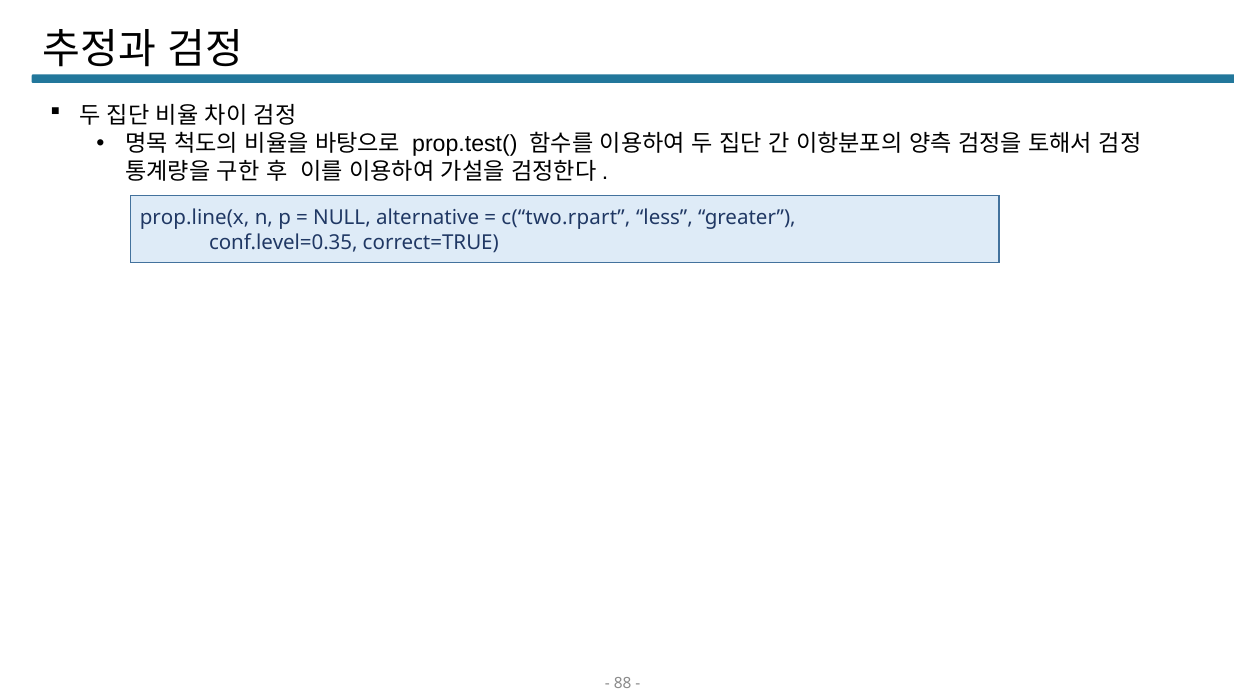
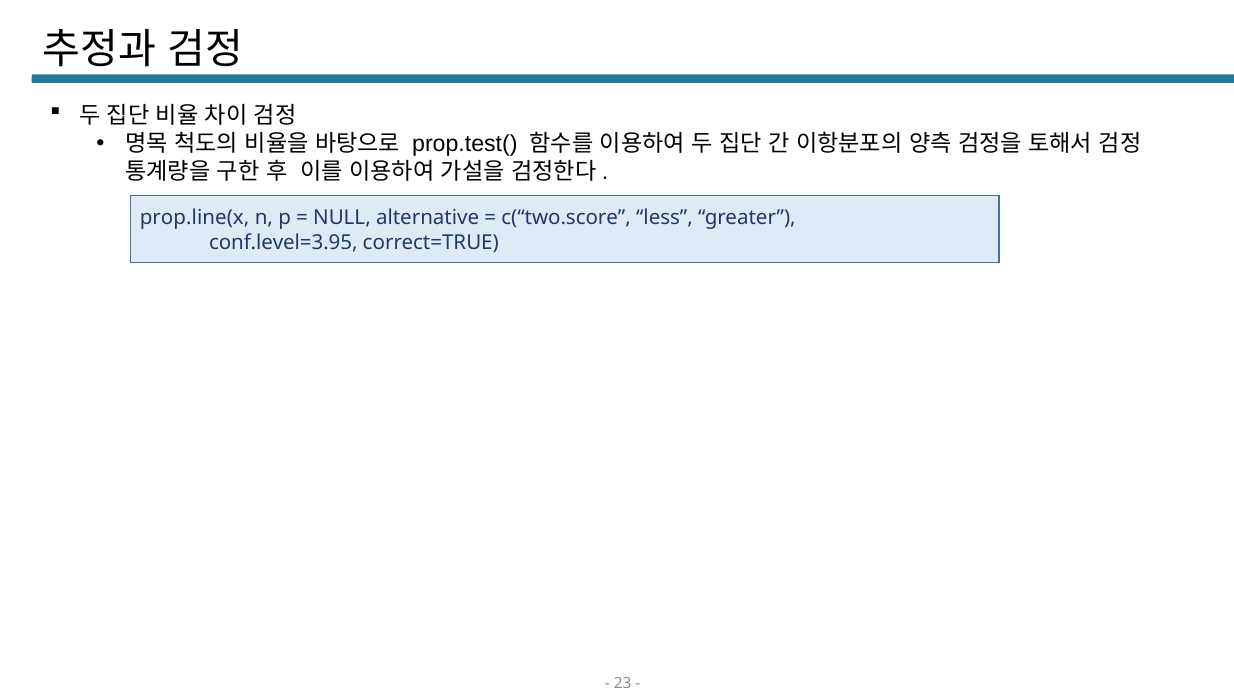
c(“two.rpart: c(“two.rpart -> c(“two.score
conf.level=0.35: conf.level=0.35 -> conf.level=3.95
88: 88 -> 23
